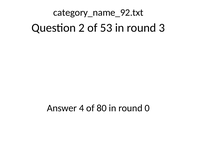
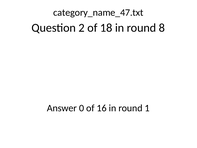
category_name_92.txt: category_name_92.txt -> category_name_47.txt
53: 53 -> 18
3: 3 -> 8
4: 4 -> 0
80: 80 -> 16
0: 0 -> 1
